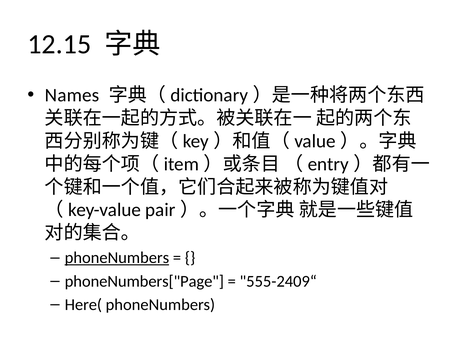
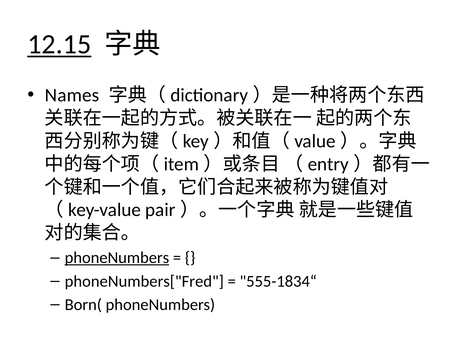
12.15 underline: none -> present
phoneNumbers["Page: phoneNumbers["Page -> phoneNumbers["Fred
555-2409“: 555-2409“ -> 555-1834“
Here(: Here( -> Born(
